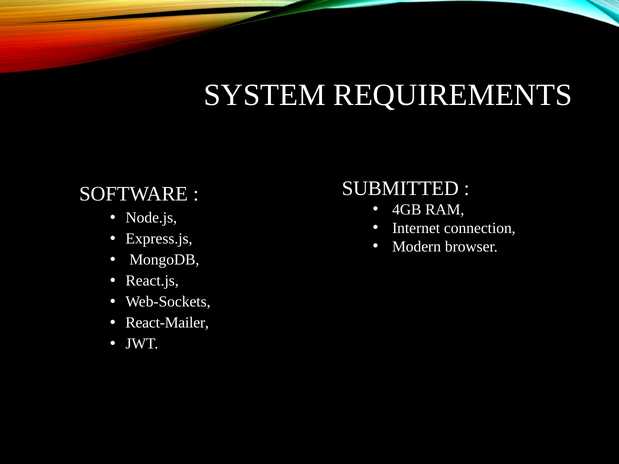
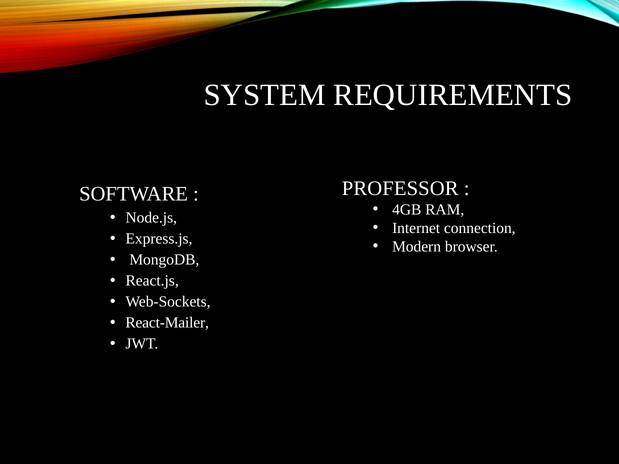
SUBMITTED: SUBMITTED -> PROFESSOR
